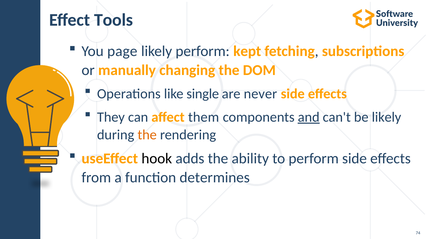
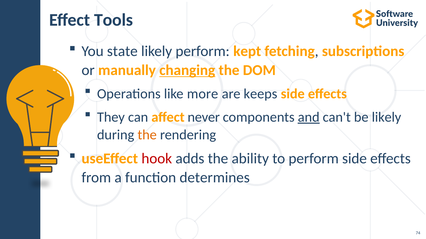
page: page -> state
changing underline: none -> present
single: single -> more
never: never -> keeps
them: them -> never
hook colour: black -> red
